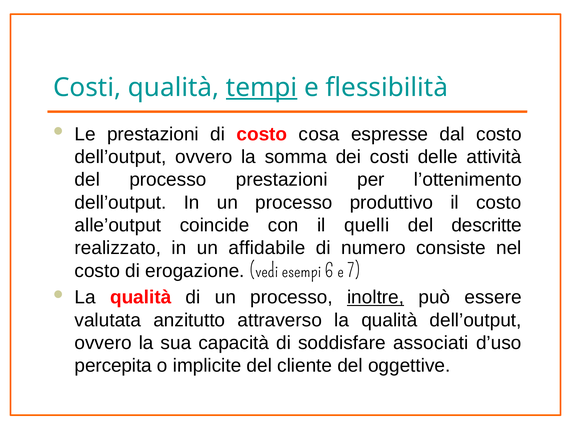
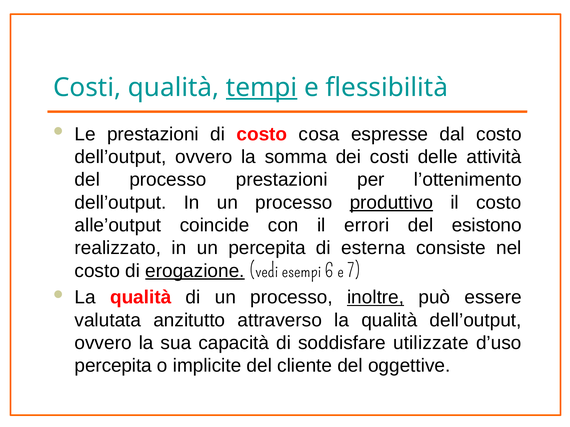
produttivo underline: none -> present
quelli: quelli -> errori
descritte: descritte -> esistono
un affidabile: affidabile -> percepita
numero: numero -> esterna
erogazione underline: none -> present
associati: associati -> utilizzate
